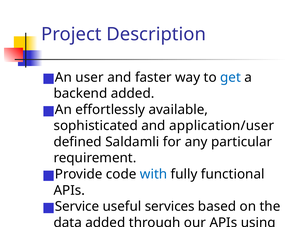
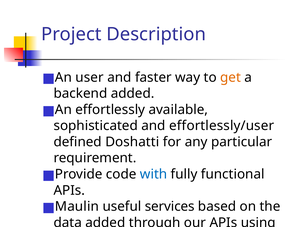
get colour: blue -> orange
application/user: application/user -> effortlessly/user
Saldamli: Saldamli -> Doshatti
Service: Service -> Maulin
